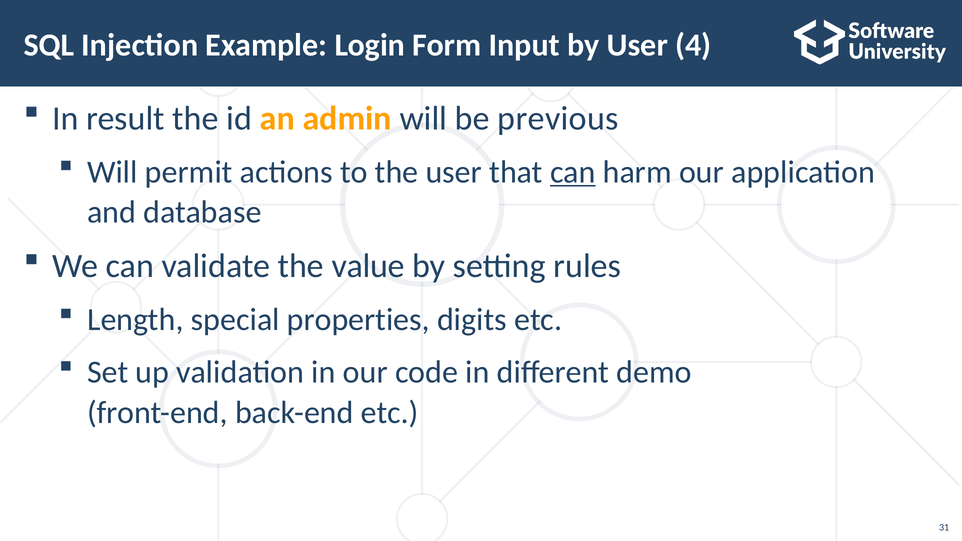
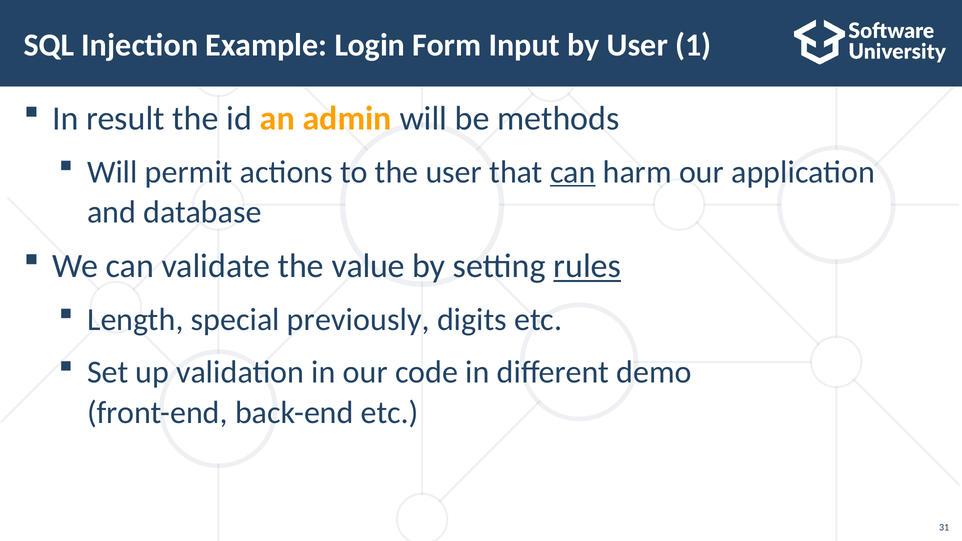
4: 4 -> 1
previous: previous -> methods
rules underline: none -> present
properties: properties -> previously
